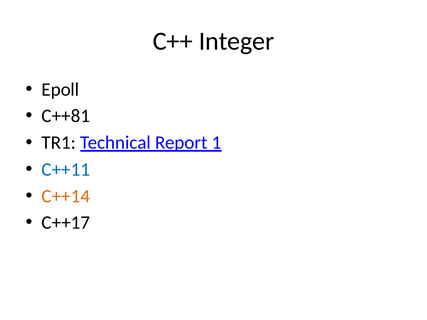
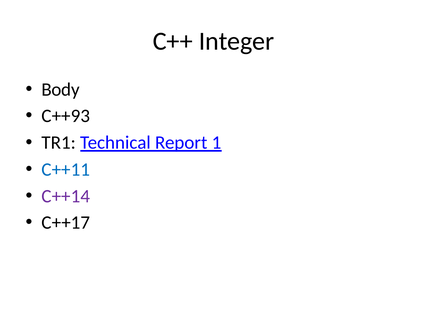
Epoll: Epoll -> Body
C++81: C++81 -> C++93
C++14 colour: orange -> purple
